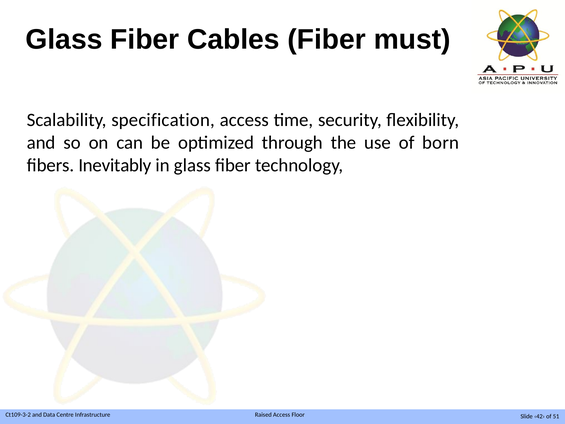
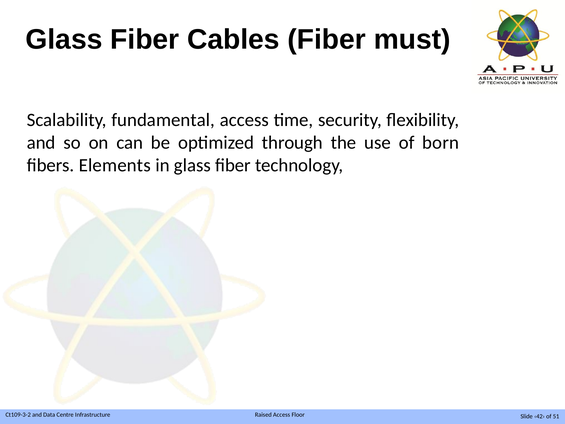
specification: specification -> fundamental
Inevitably: Inevitably -> Elements
